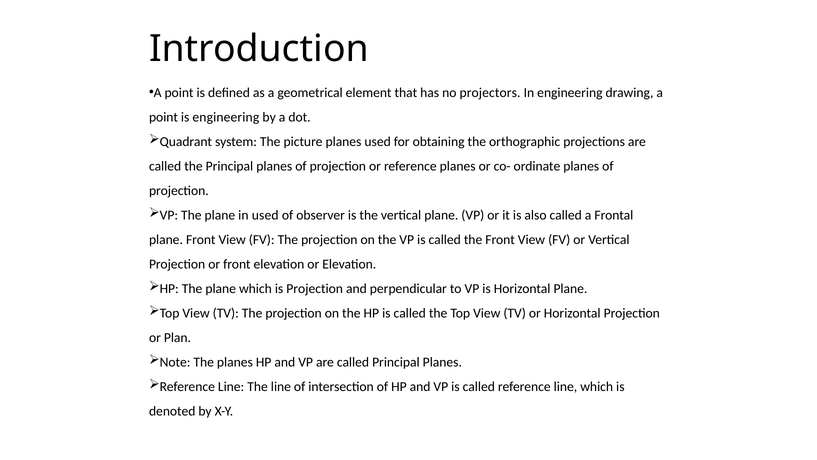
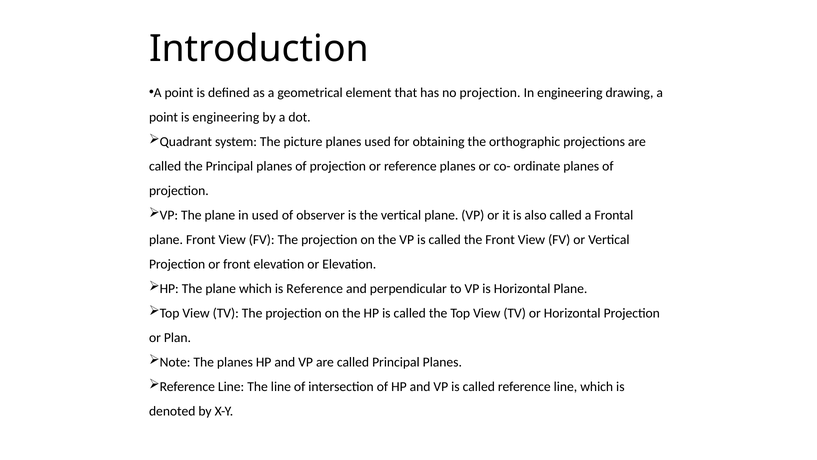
no projectors: projectors -> projection
is Projection: Projection -> Reference
